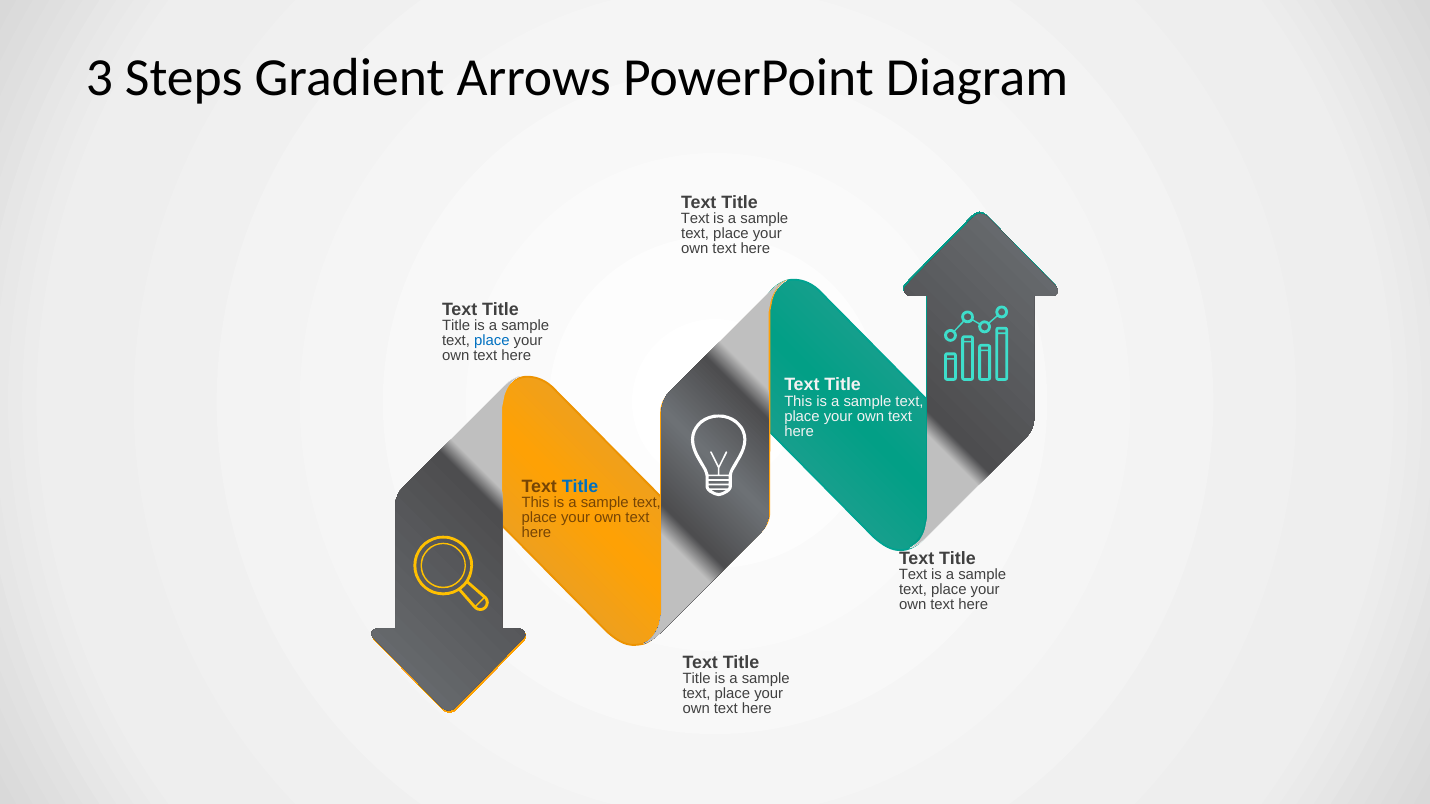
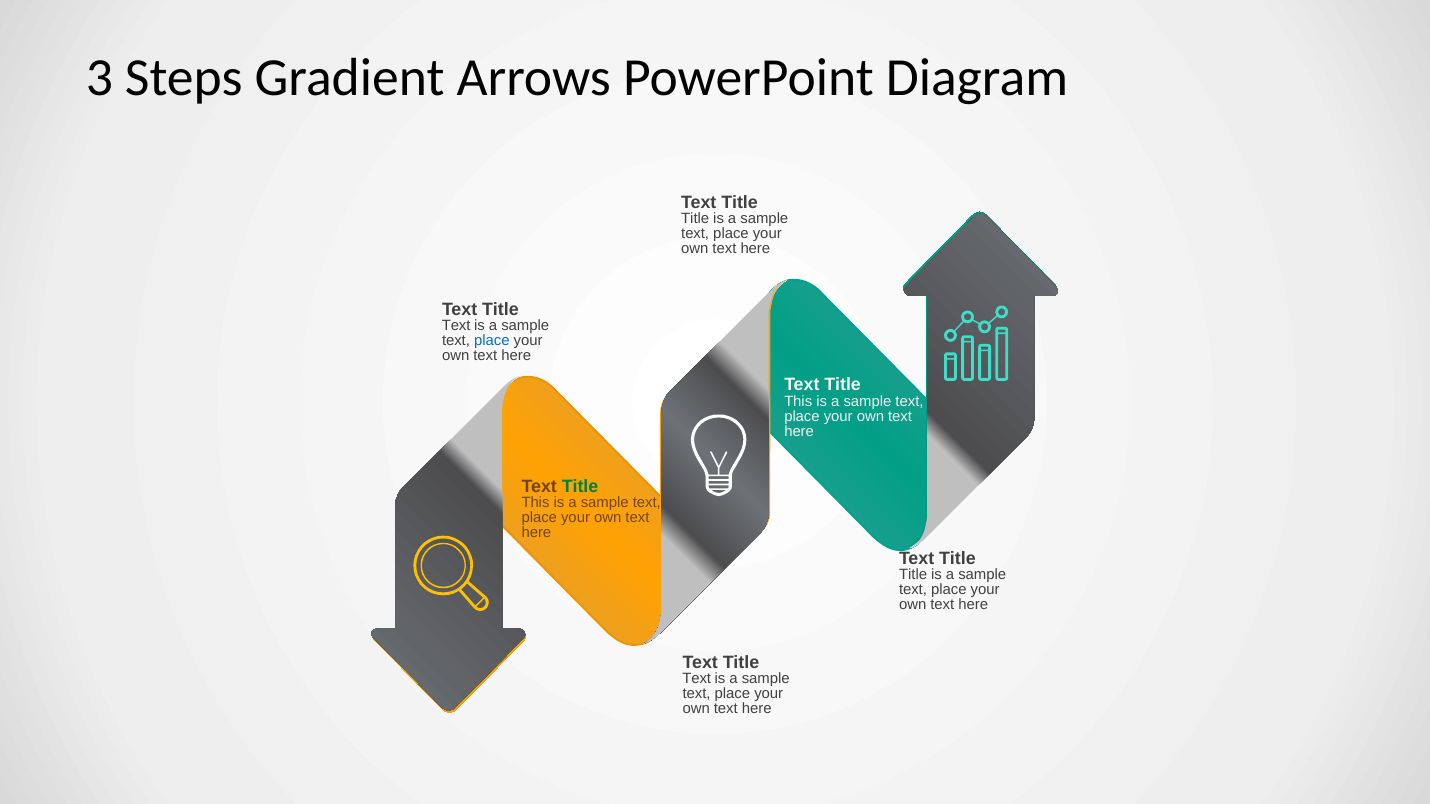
Text at (695, 219): Text -> Title
Title at (456, 326): Title -> Text
Title at (580, 487) colour: blue -> green
Text at (913, 575): Text -> Title
Title at (697, 679): Title -> Text
